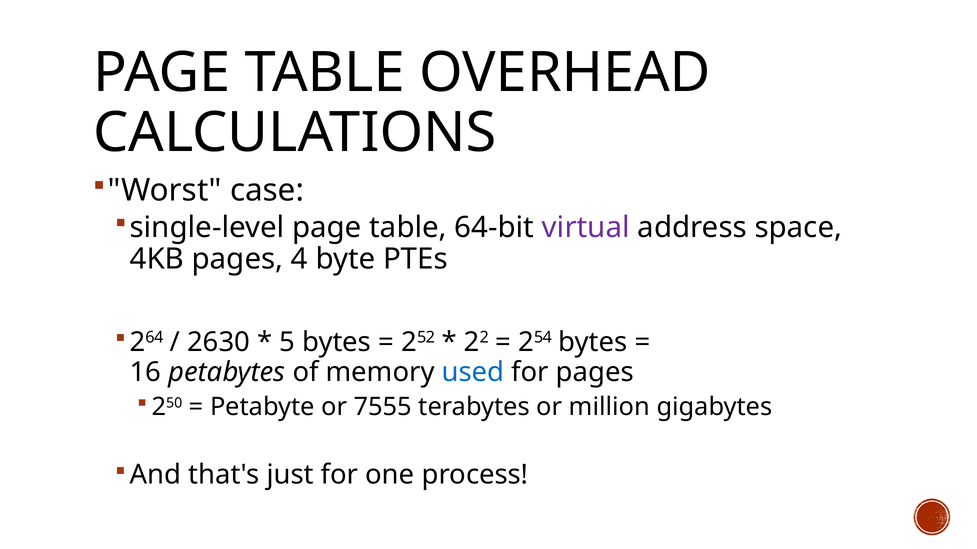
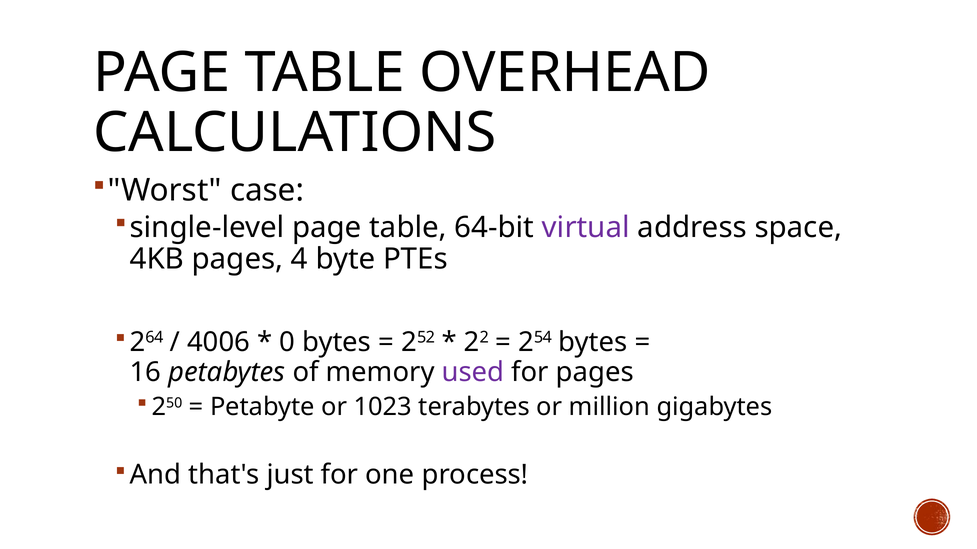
2630: 2630 -> 4006
5: 5 -> 0
used colour: blue -> purple
7555: 7555 -> 1023
